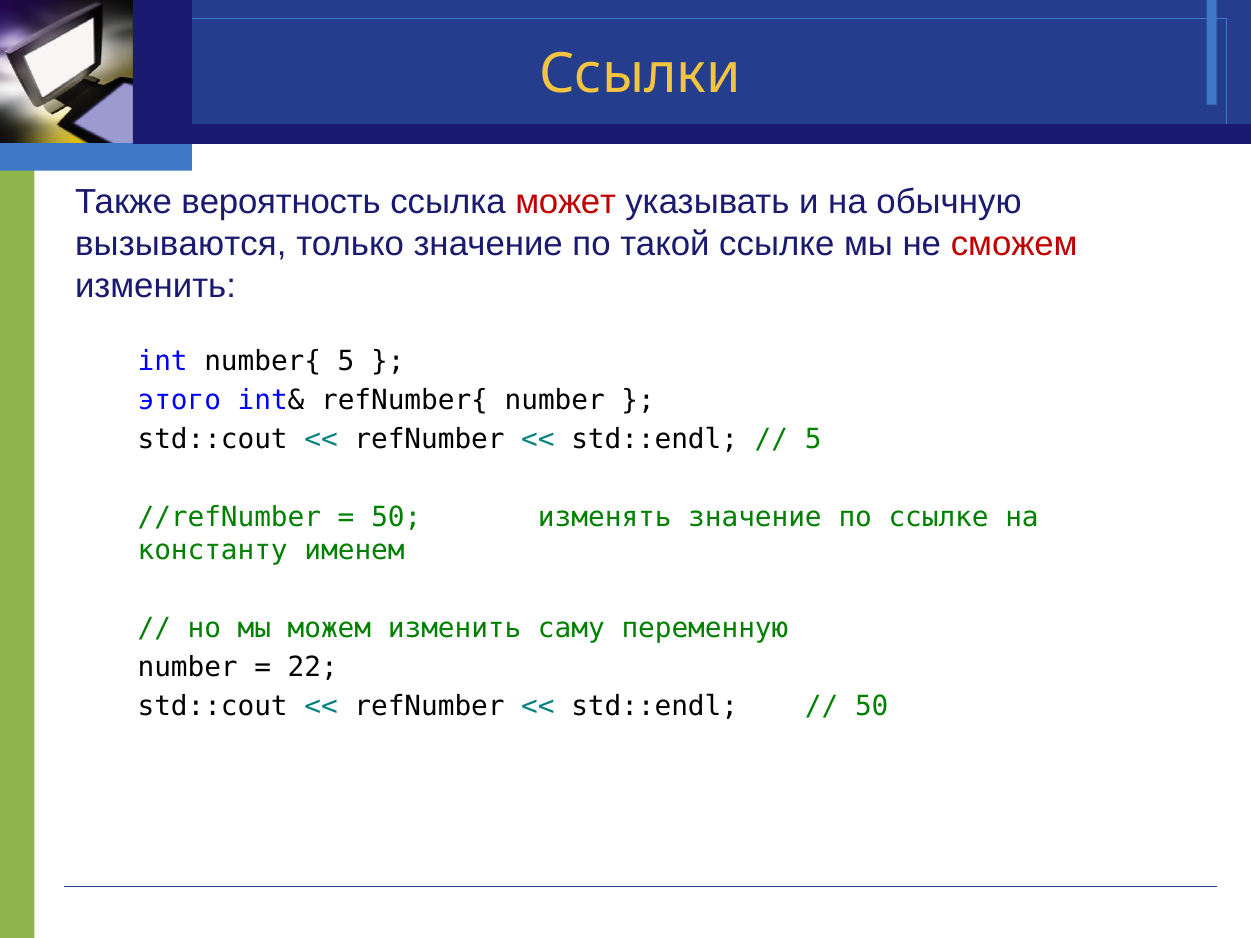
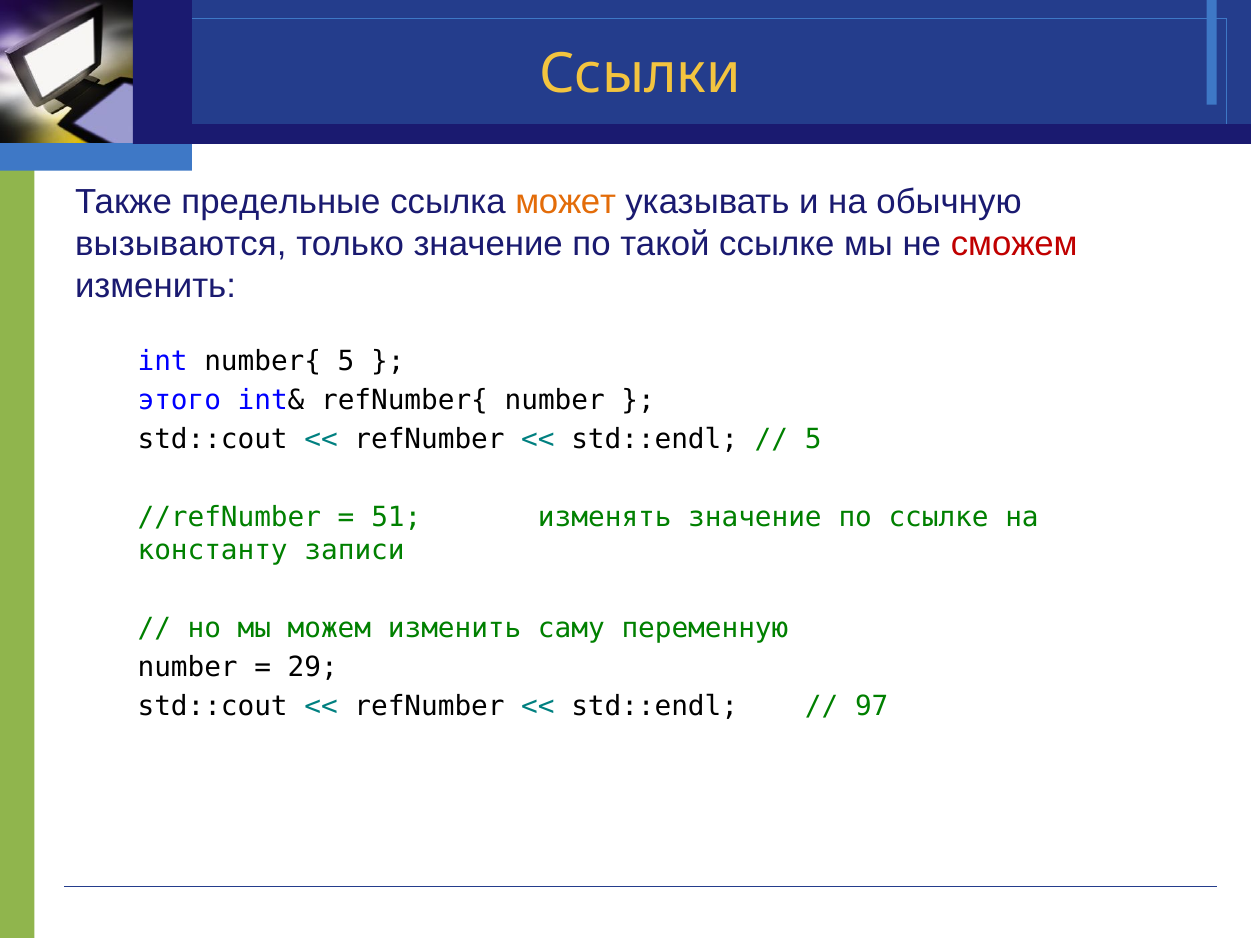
вероятность: вероятность -> предельные
может colour: red -> orange
50 at (396, 517): 50 -> 51
именем: именем -> записи
22: 22 -> 29
50 at (872, 706): 50 -> 97
